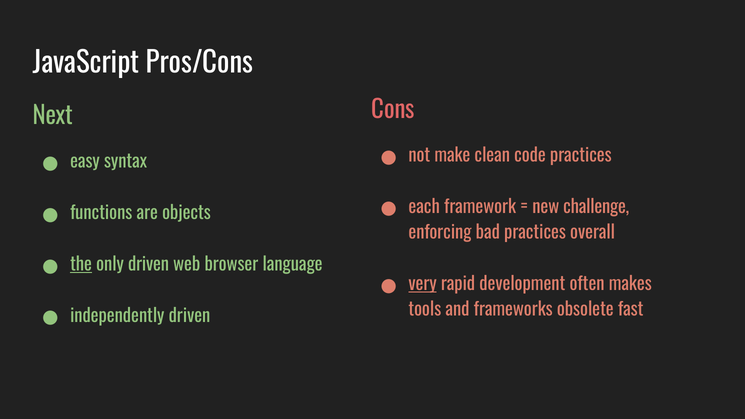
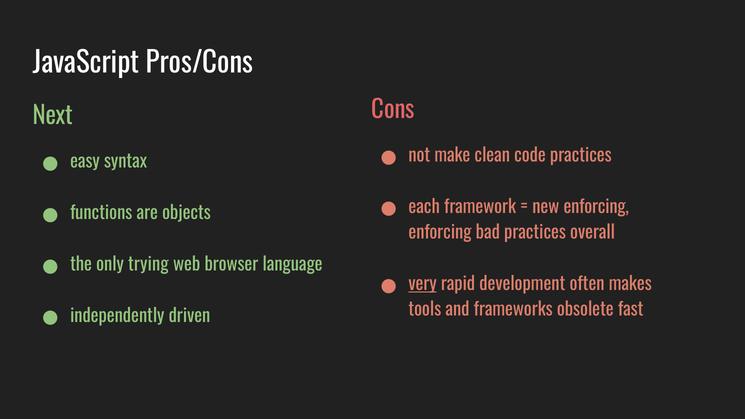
new challenge: challenge -> enforcing
the underline: present -> none
only driven: driven -> trying
